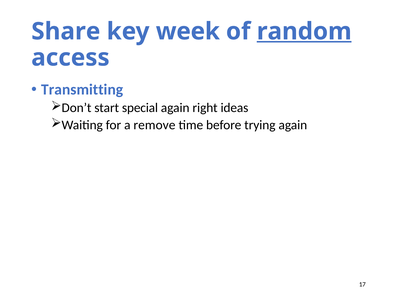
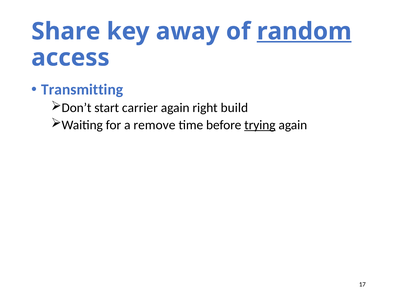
week: week -> away
special: special -> carrier
ideas: ideas -> build
trying underline: none -> present
